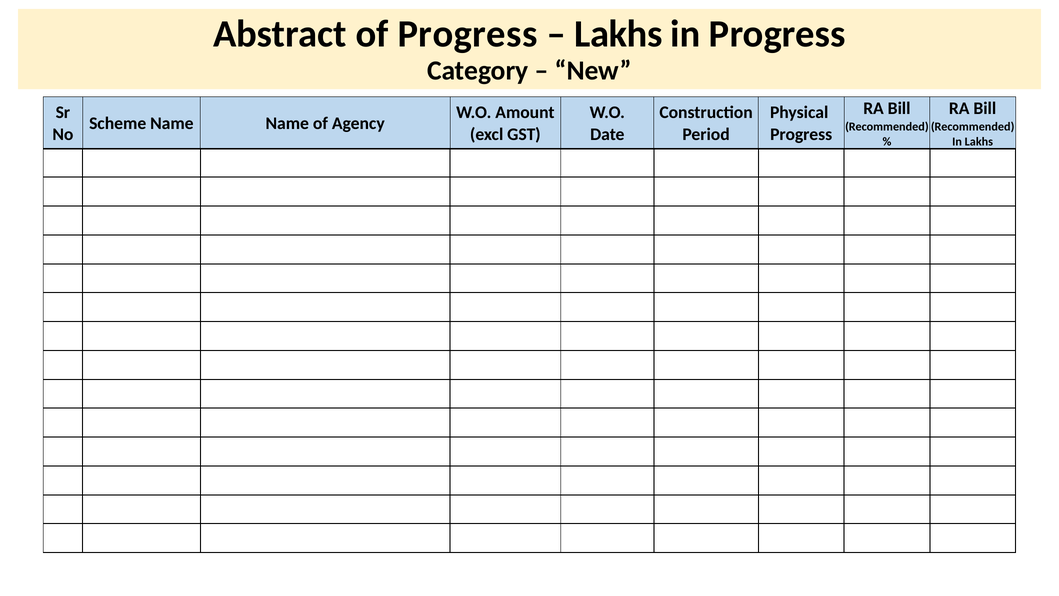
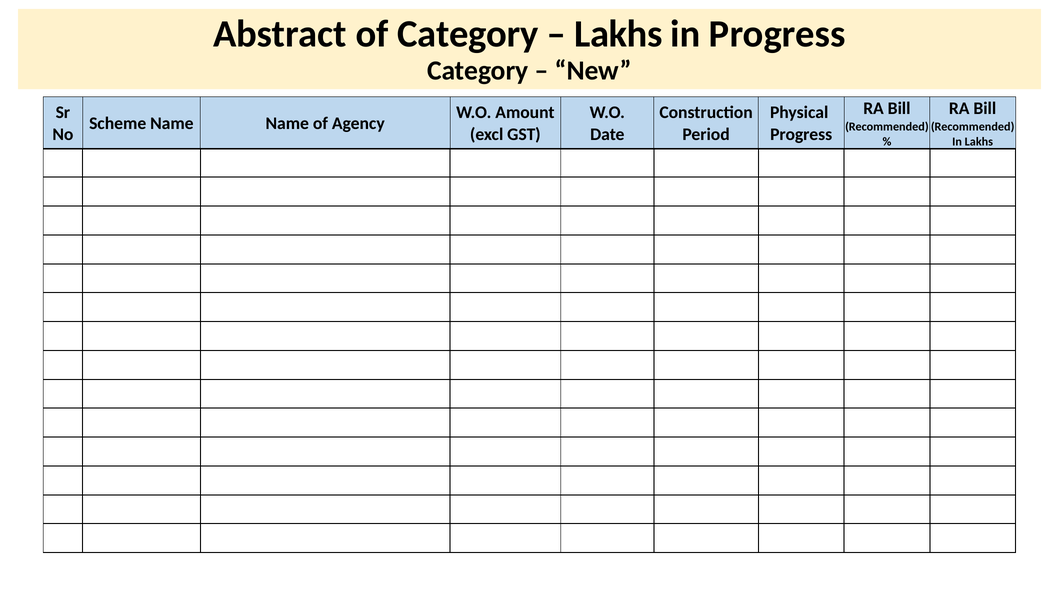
of Progress: Progress -> Category
